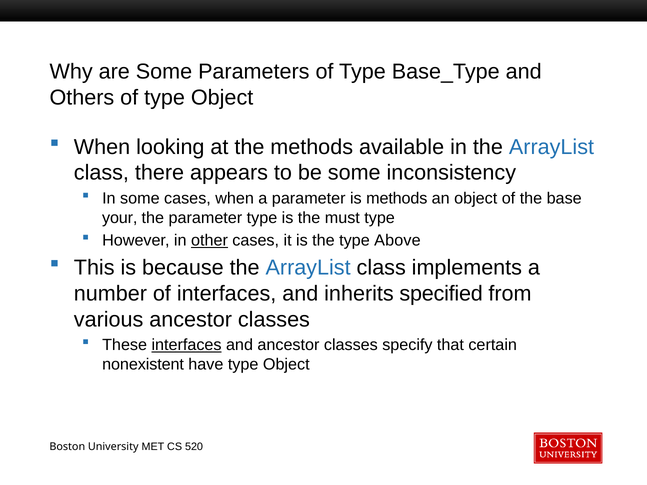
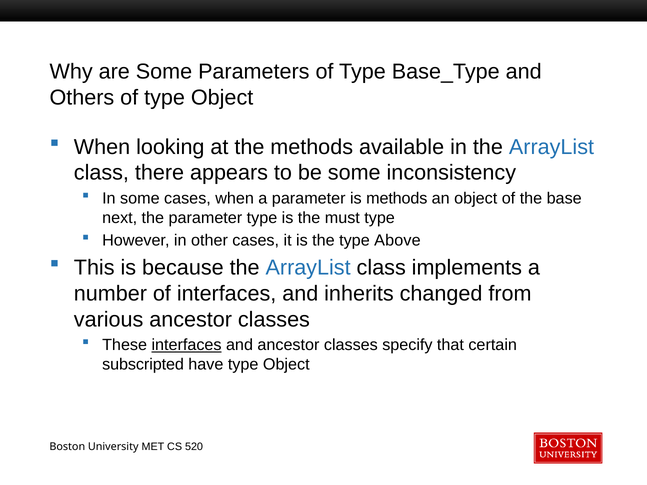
your: your -> next
other underline: present -> none
specified: specified -> changed
nonexistent: nonexistent -> subscripted
